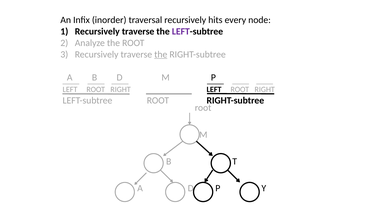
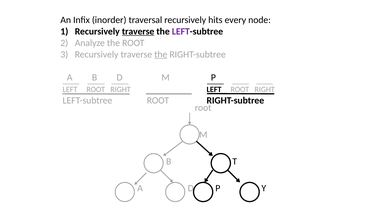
traverse at (138, 31) underline: none -> present
